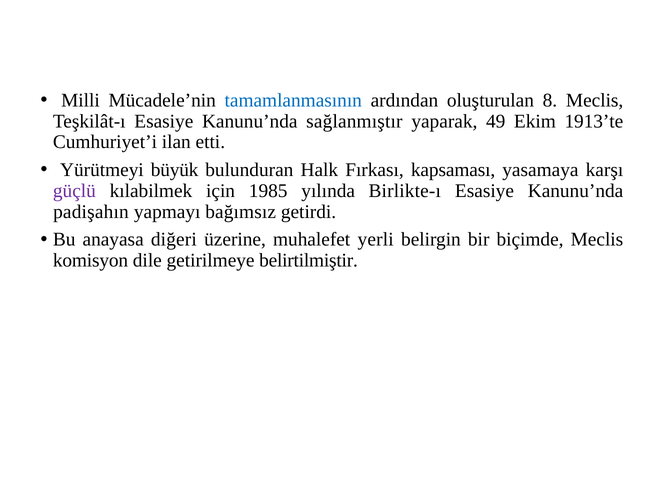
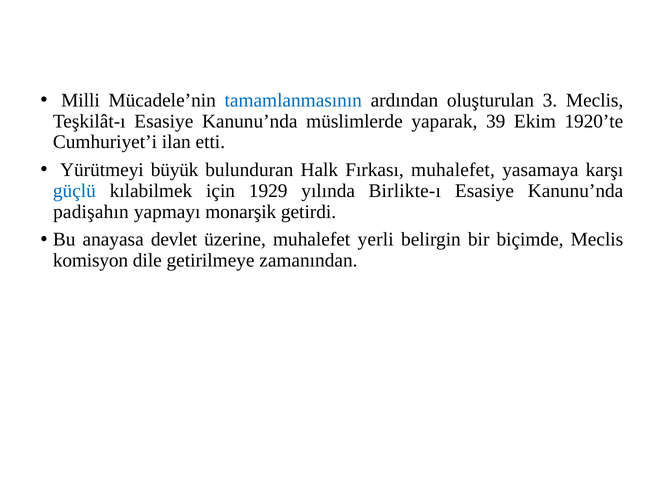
8: 8 -> 3
sağlanmıştır: sağlanmıştır -> müslimlerde
49: 49 -> 39
1913’te: 1913’te -> 1920’te
Fırkası kapsaması: kapsaması -> muhalefet
güçlü colour: purple -> blue
1985: 1985 -> 1929
bağımsız: bağımsız -> monarşik
diğeri: diğeri -> devlet
belirtilmiştir: belirtilmiştir -> zamanından
